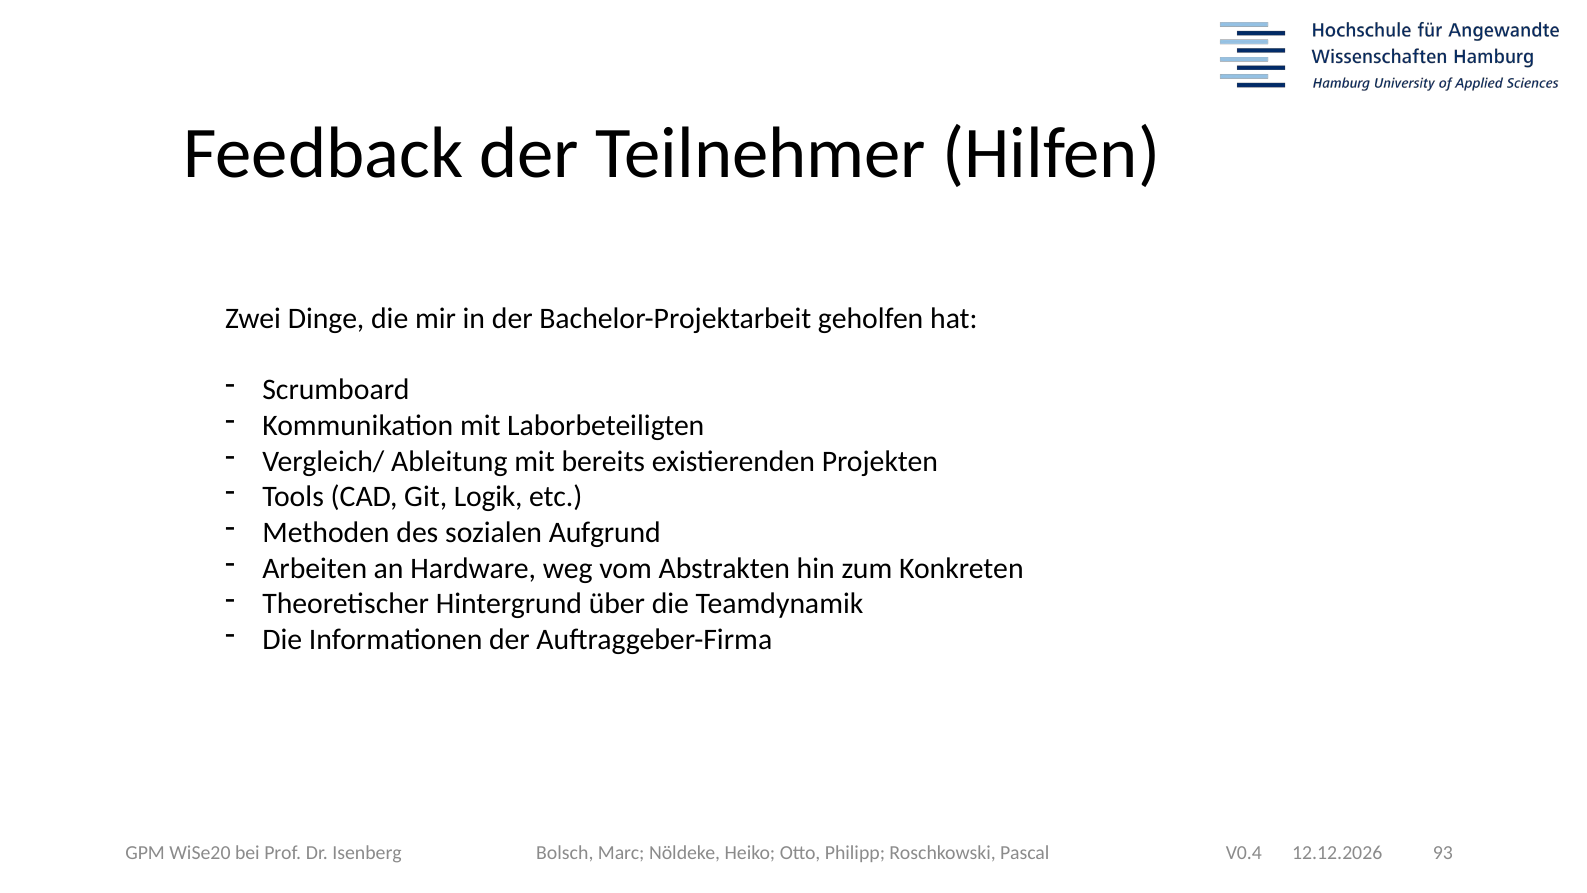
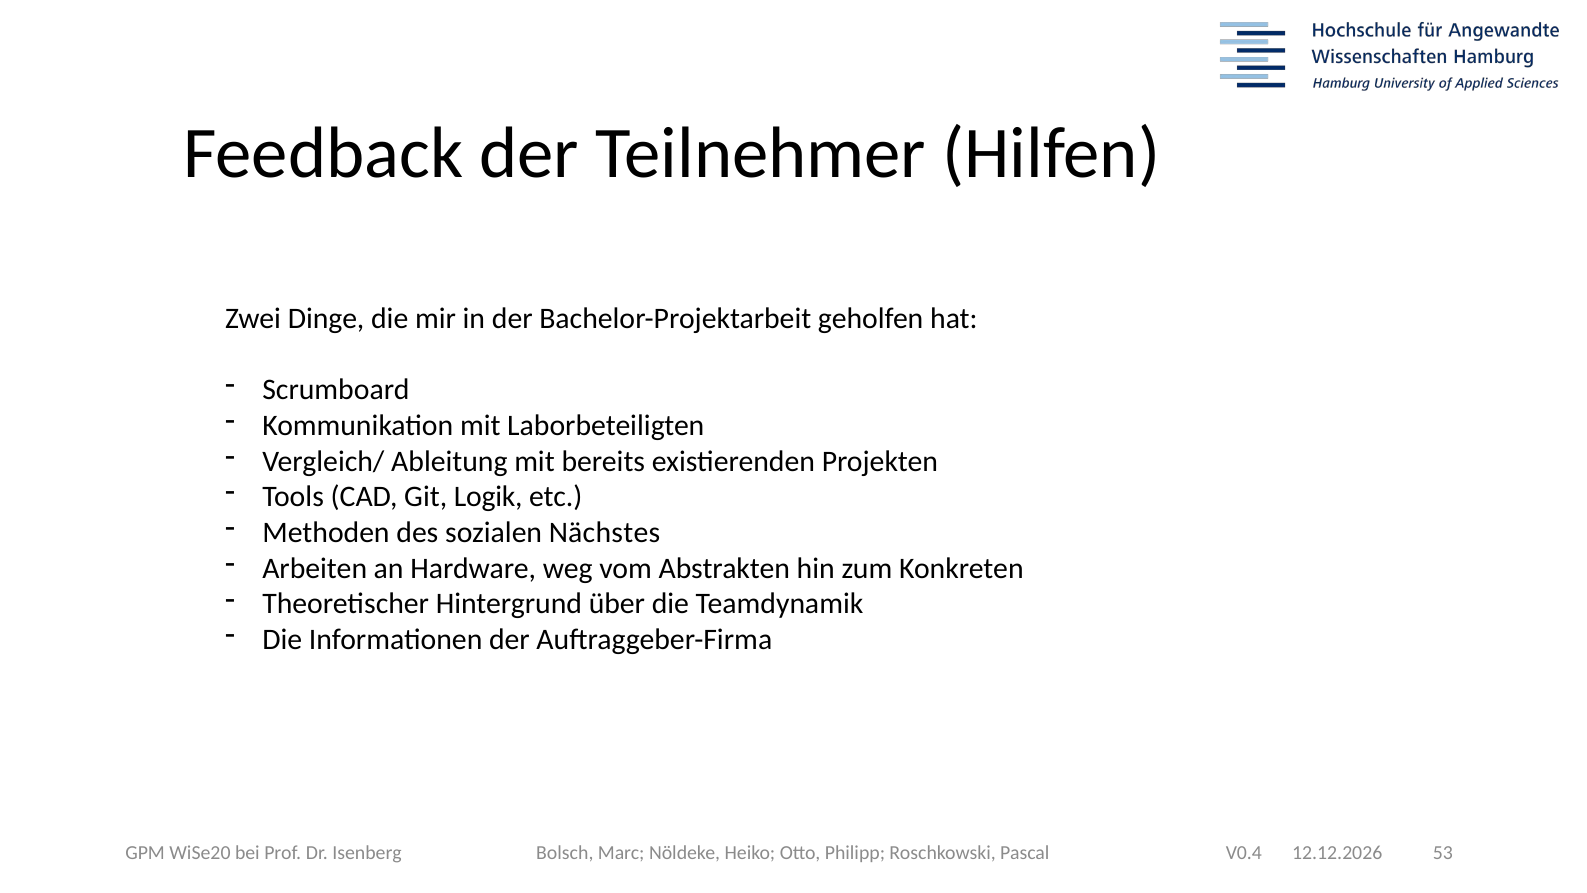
Aufgrund: Aufgrund -> Nächstes
93: 93 -> 53
